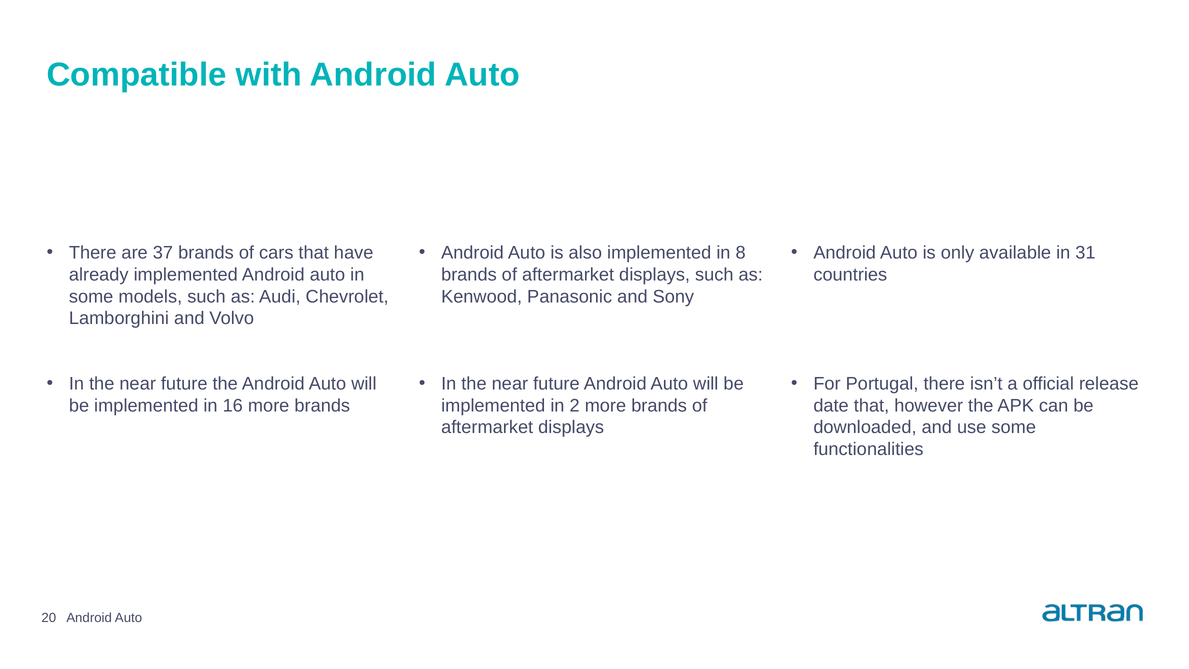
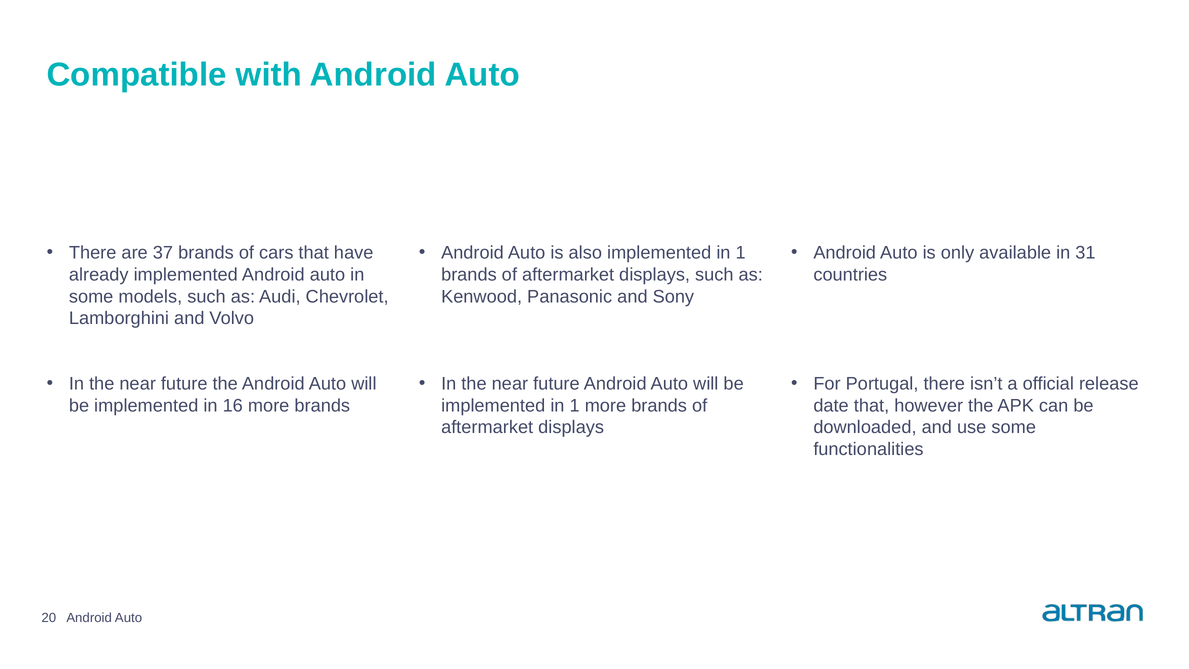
also implemented in 8: 8 -> 1
2 at (575, 406): 2 -> 1
